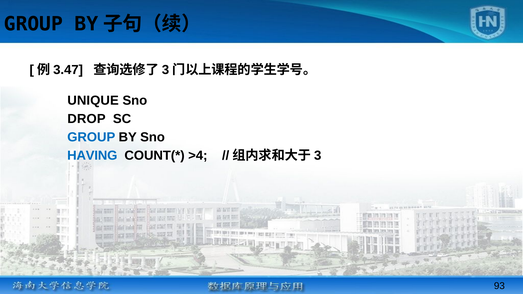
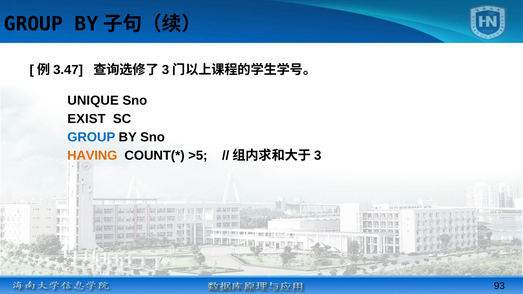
DROP: DROP -> EXIST
HAVING colour: blue -> orange
>4: >4 -> >5
